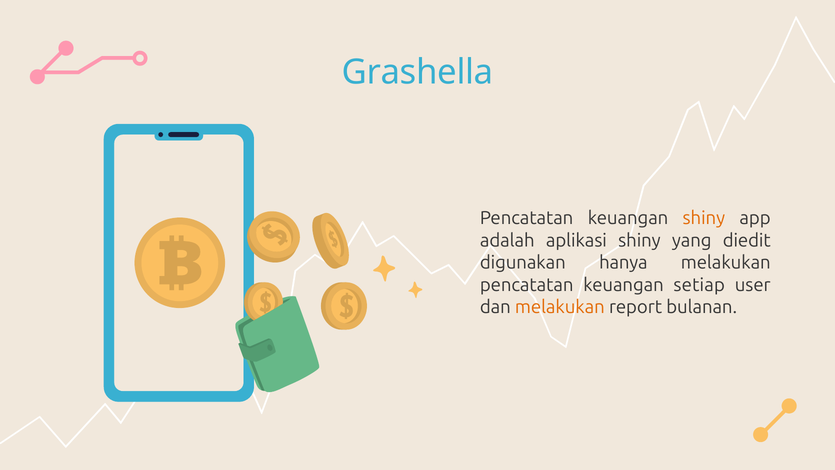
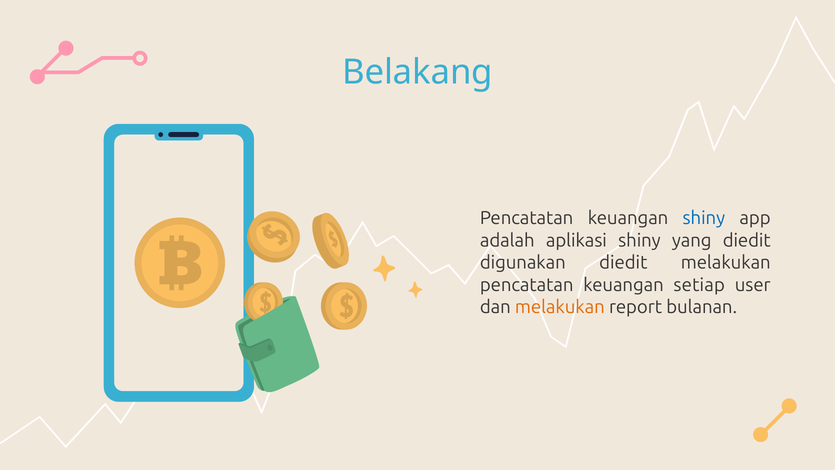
Grashella: Grashella -> Belakang
shiny at (704, 218) colour: orange -> blue
digunakan hanya: hanya -> diedit
